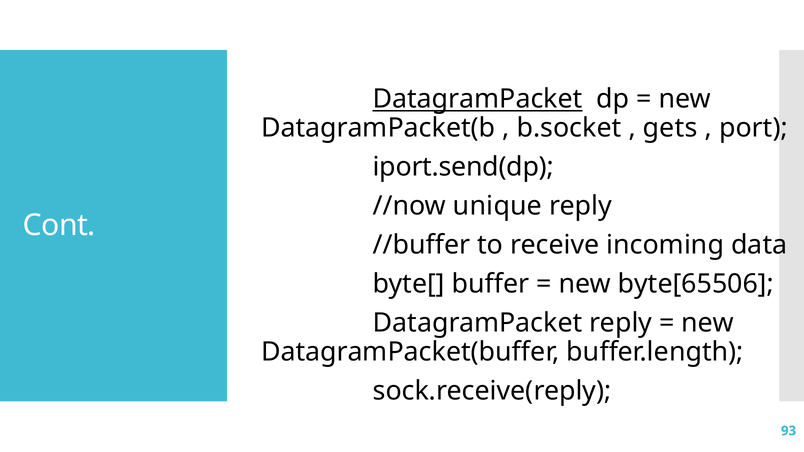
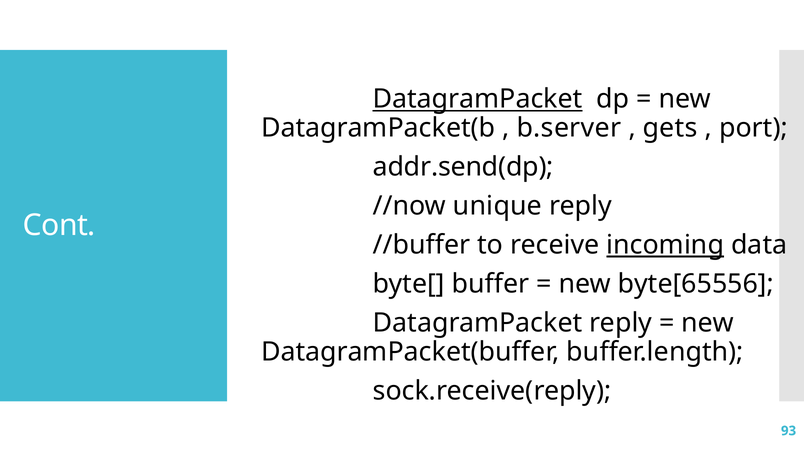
b.socket: b.socket -> b.server
iport.send(dp: iport.send(dp -> addr.send(dp
incoming underline: none -> present
byte[65506: byte[65506 -> byte[65556
